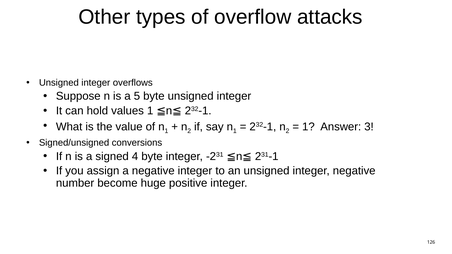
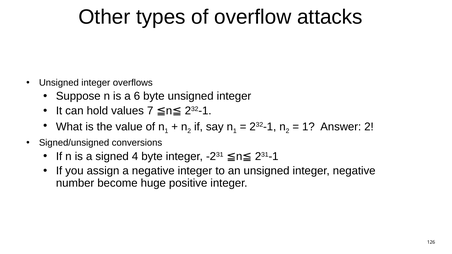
5: 5 -> 6
values 1: 1 -> 7
Answer 3: 3 -> 2
